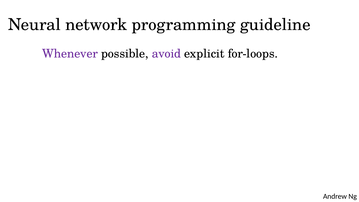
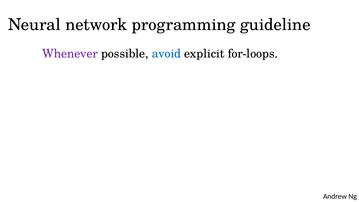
avoid colour: purple -> blue
